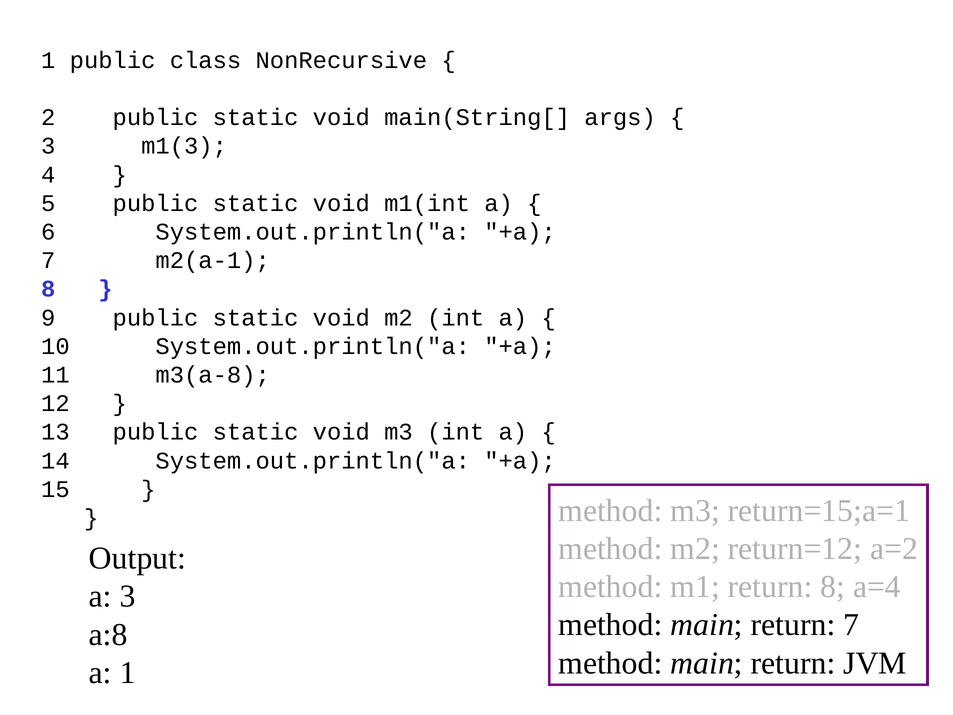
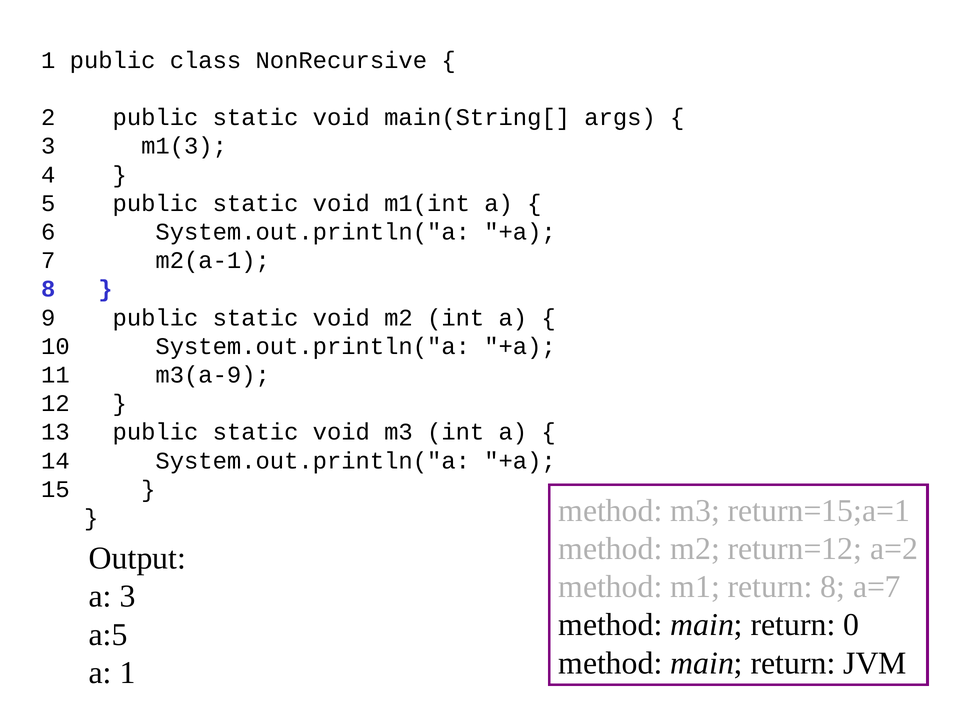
m3(a-8: m3(a-8 -> m3(a-9
a=4: a=4 -> a=7
return 7: 7 -> 0
a:8: a:8 -> a:5
